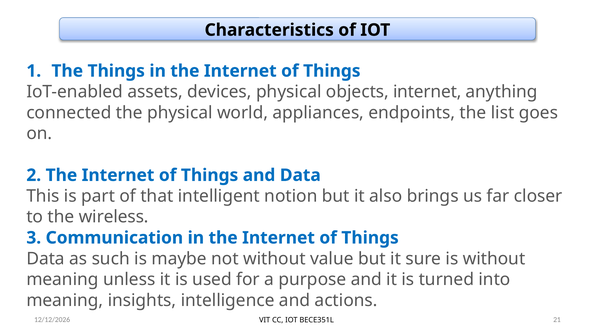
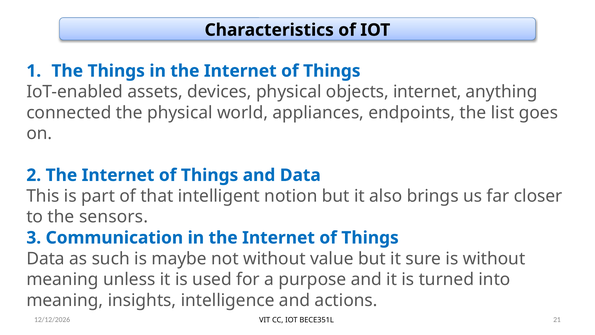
wireless: wireless -> sensors
